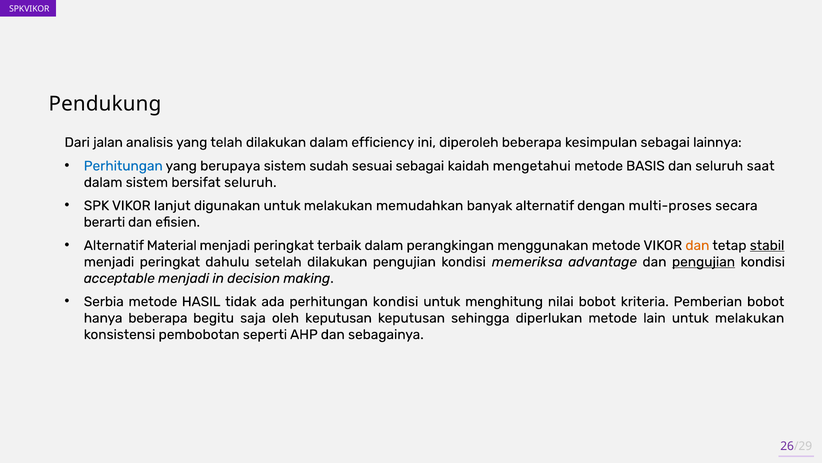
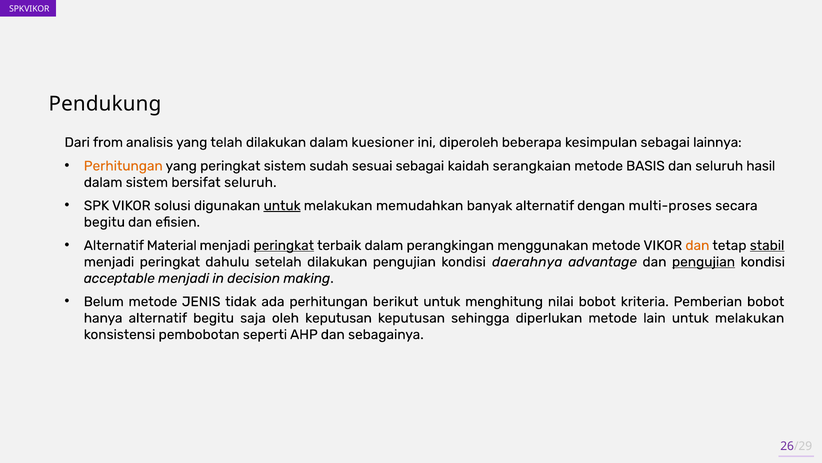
jalan: jalan -> from
efficiency: efficiency -> kuesioner
Perhitungan at (123, 166) colour: blue -> orange
yang berupaya: berupaya -> peringkat
mengetahui: mengetahui -> serangkaian
saat: saat -> hasil
lanjut: lanjut -> solusi
untuk at (282, 205) underline: none -> present
berarti at (104, 222): berarti -> begitu
peringkat at (284, 245) underline: none -> present
memeriksa: memeriksa -> daerahnya
Serbia: Serbia -> Belum
HASIL: HASIL -> JENIS
perhitungan kondisi: kondisi -> berikut
hanya beberapa: beberapa -> alternatif
